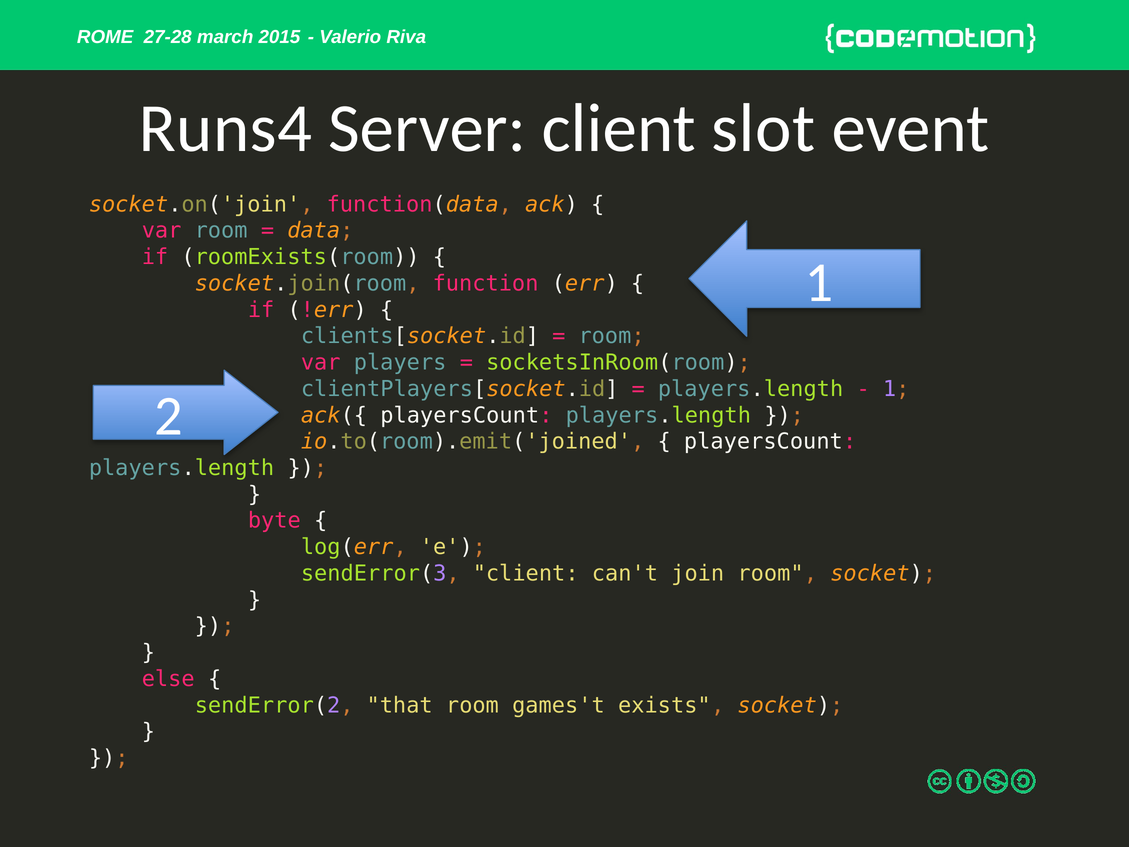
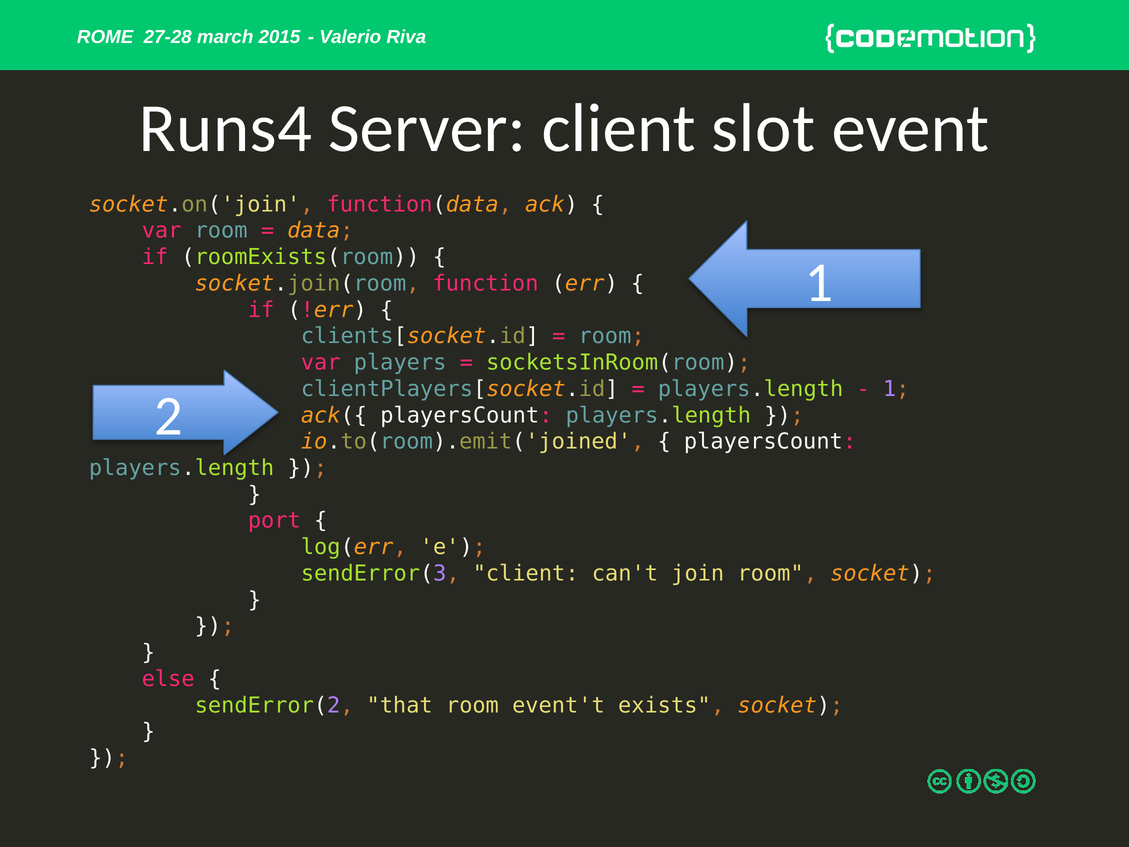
byte: byte -> port
games't: games't -> event't
